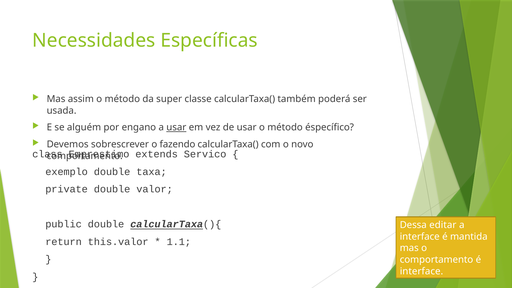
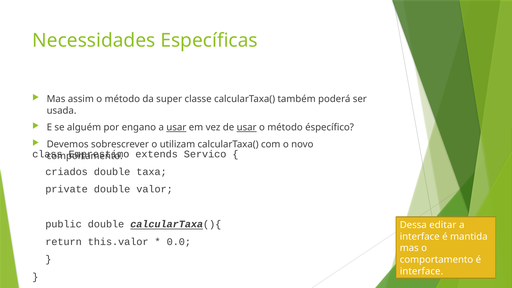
usar at (247, 127) underline: none -> present
fazendo: fazendo -> utilizam
exemplo: exemplo -> criados
1.1: 1.1 -> 0.0
